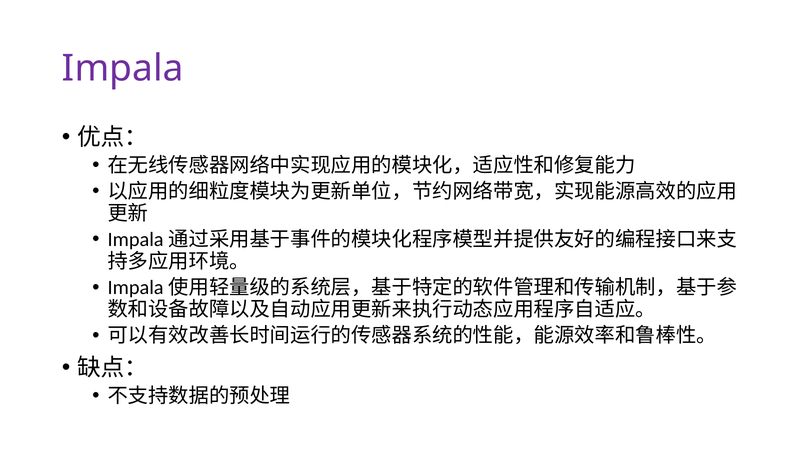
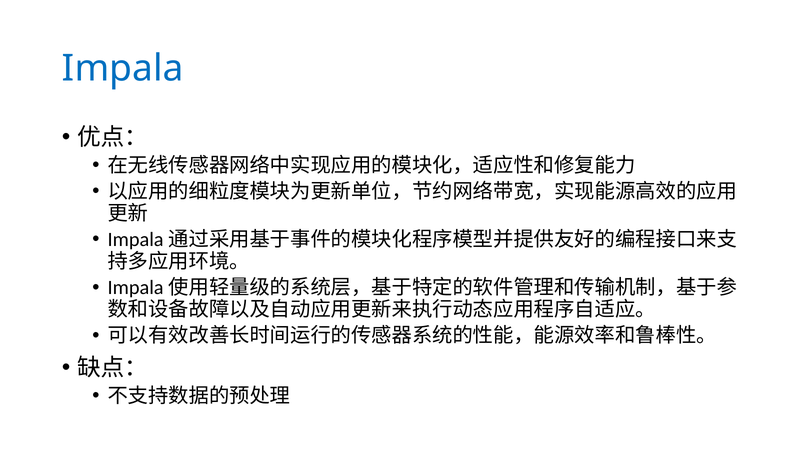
Impala colour: purple -> blue
